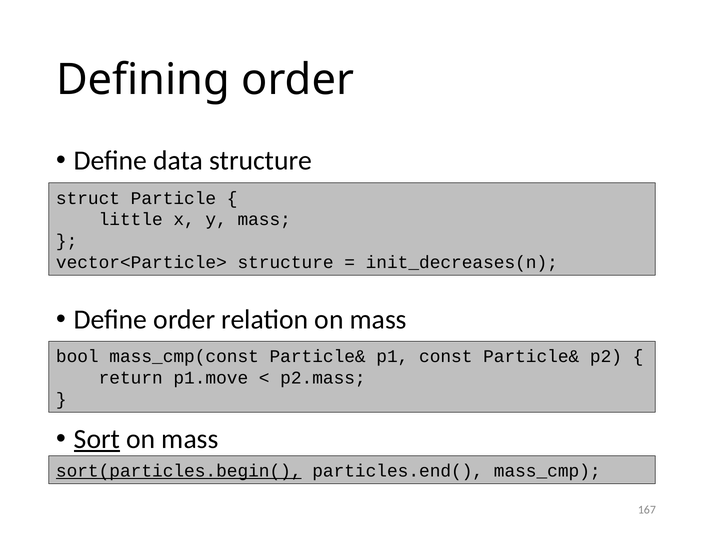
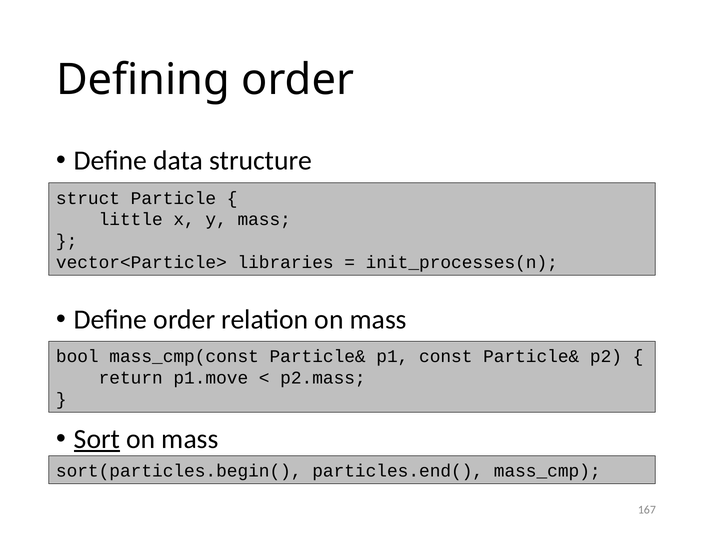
vector<Particle> structure: structure -> libraries
init_decreases(n: init_decreases(n -> init_processes(n
sort(particles.begin( underline: present -> none
